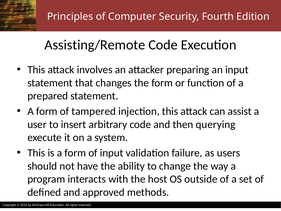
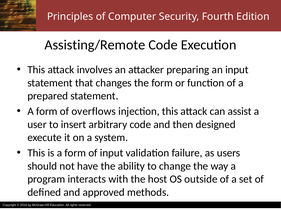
tampered: tampered -> overflows
querying: querying -> designed
